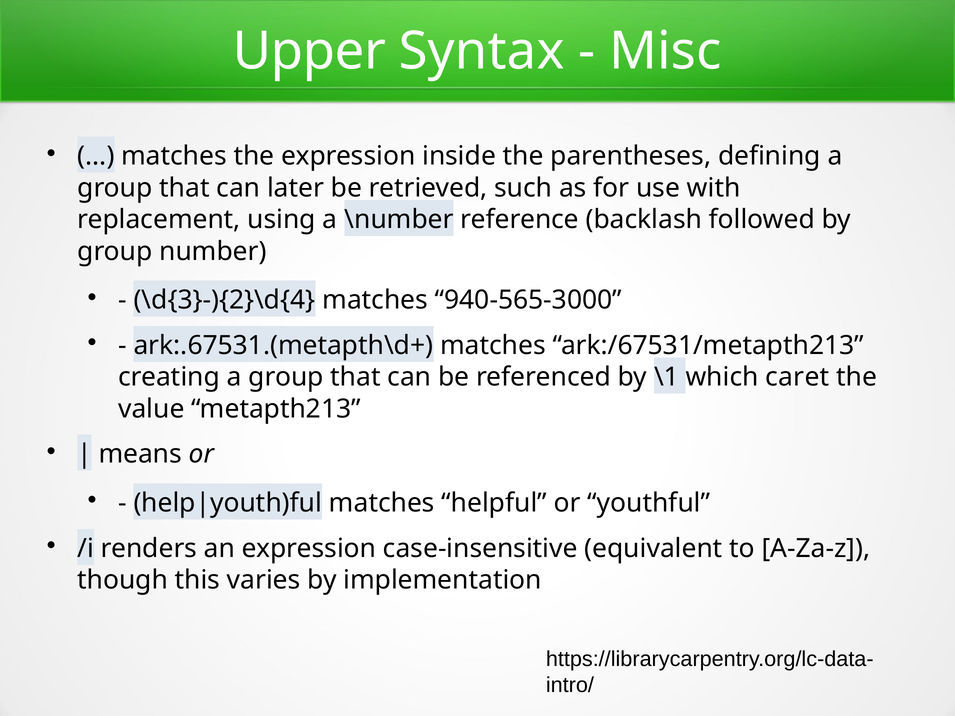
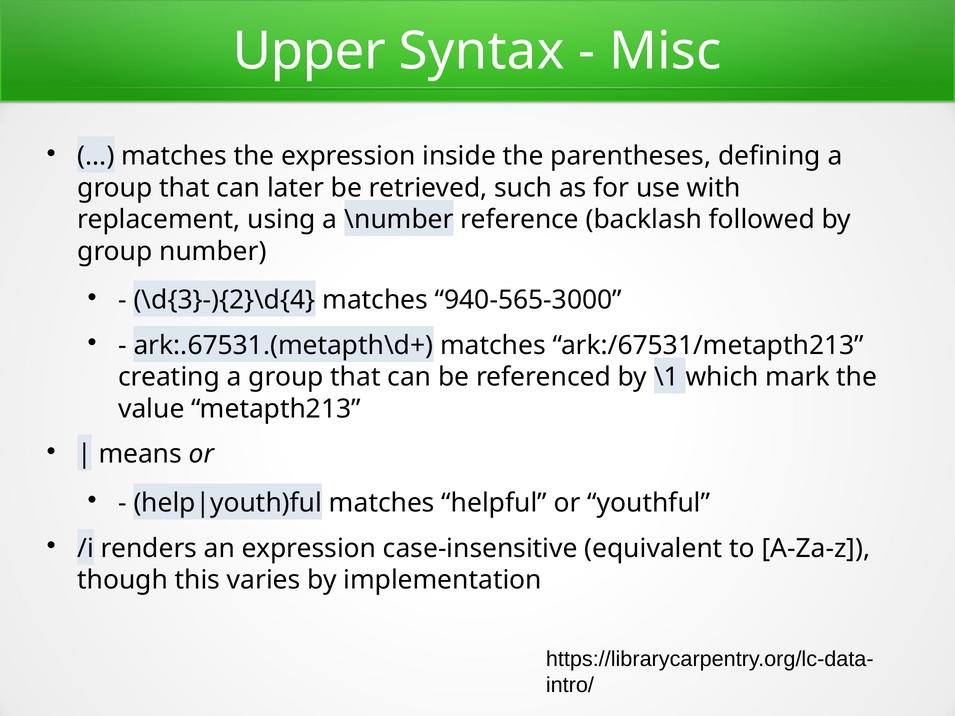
caret: caret -> mark
